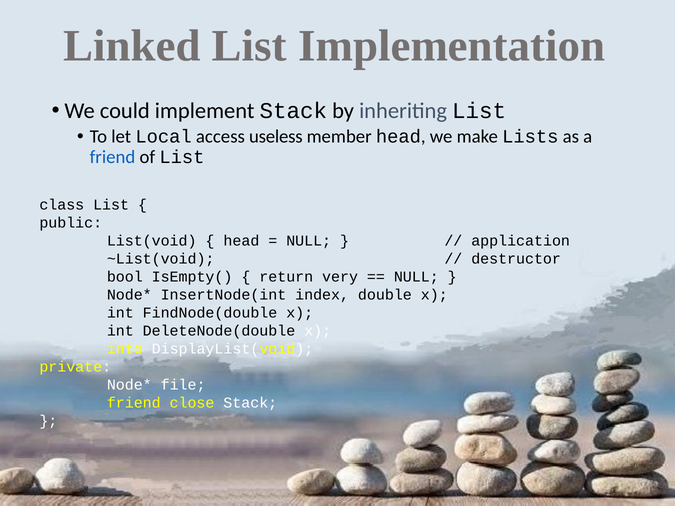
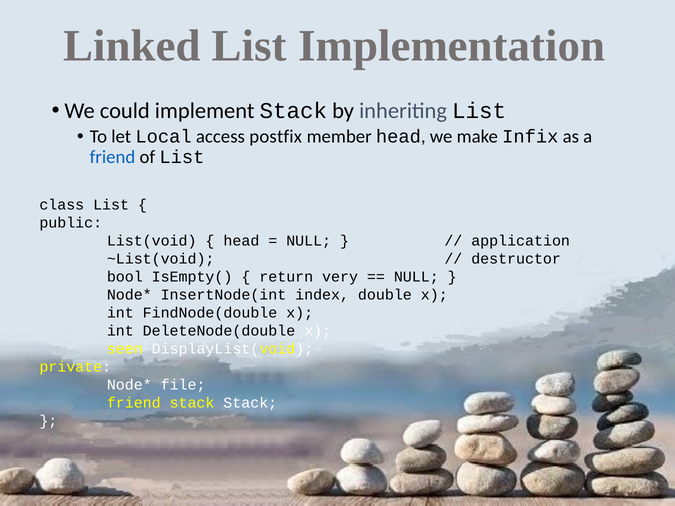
useless: useless -> postfix
Lists: Lists -> Infix
into: into -> seen
friend close: close -> stack
